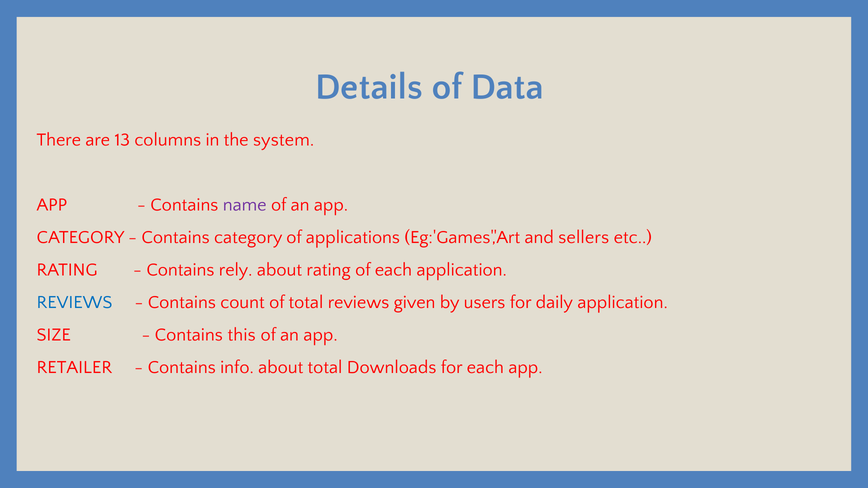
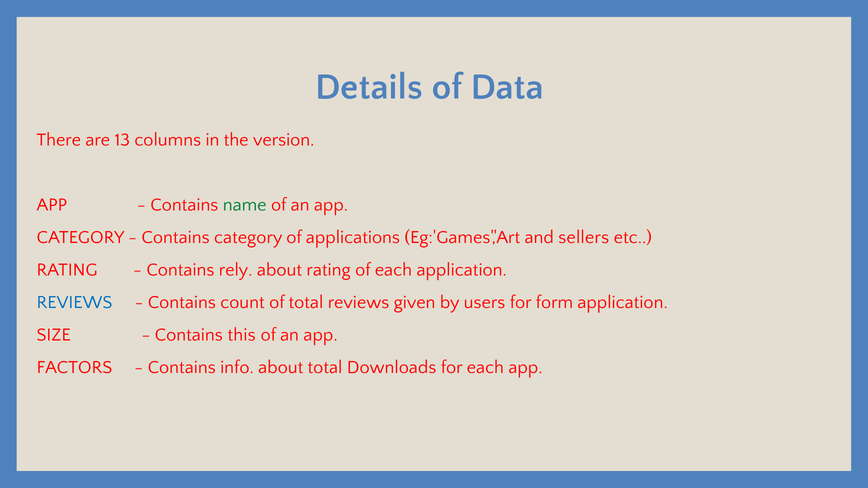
system: system -> version
name colour: purple -> green
daily: daily -> form
RETAILER: RETAILER -> FACTORS
